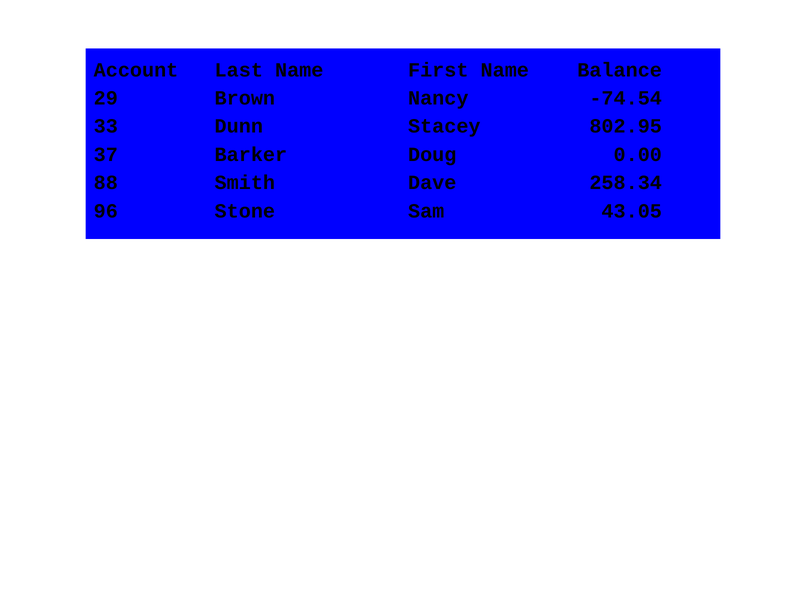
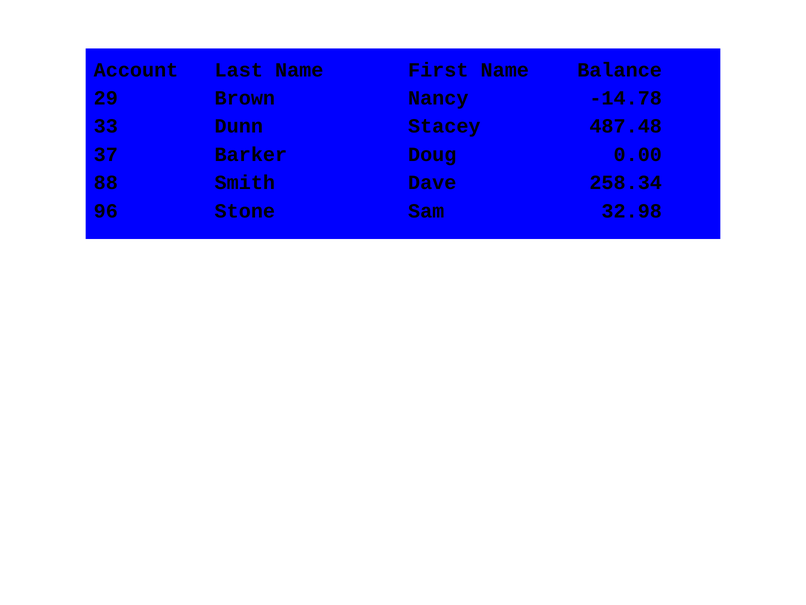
-74.54: -74.54 -> -14.78
802.95: 802.95 -> 487.48
43.05: 43.05 -> 32.98
